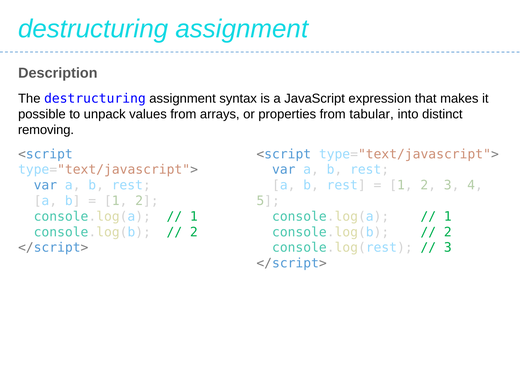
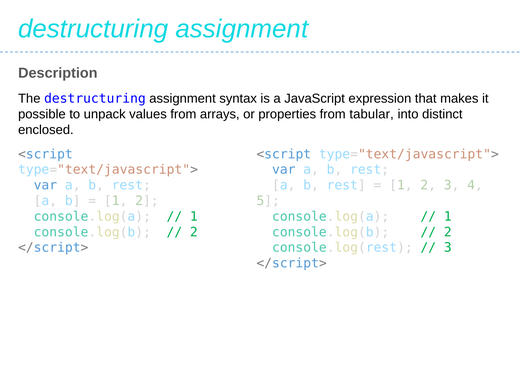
removing: removing -> enclosed
